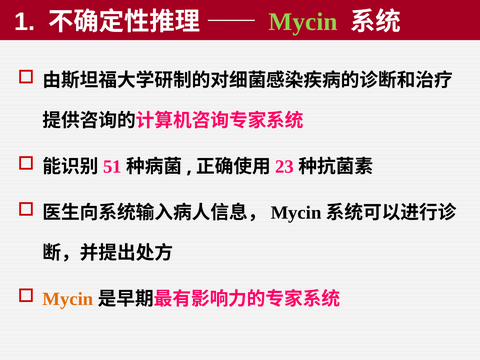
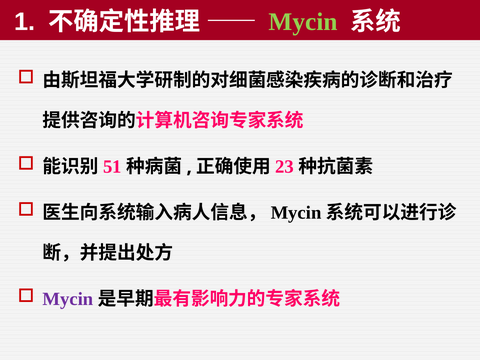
Mycin at (68, 299) colour: orange -> purple
